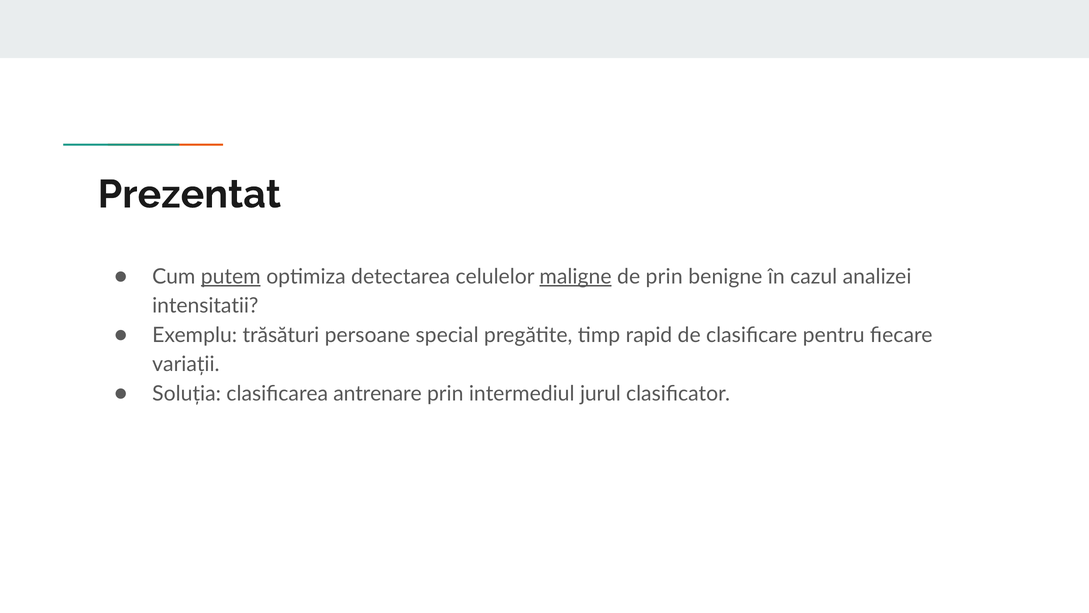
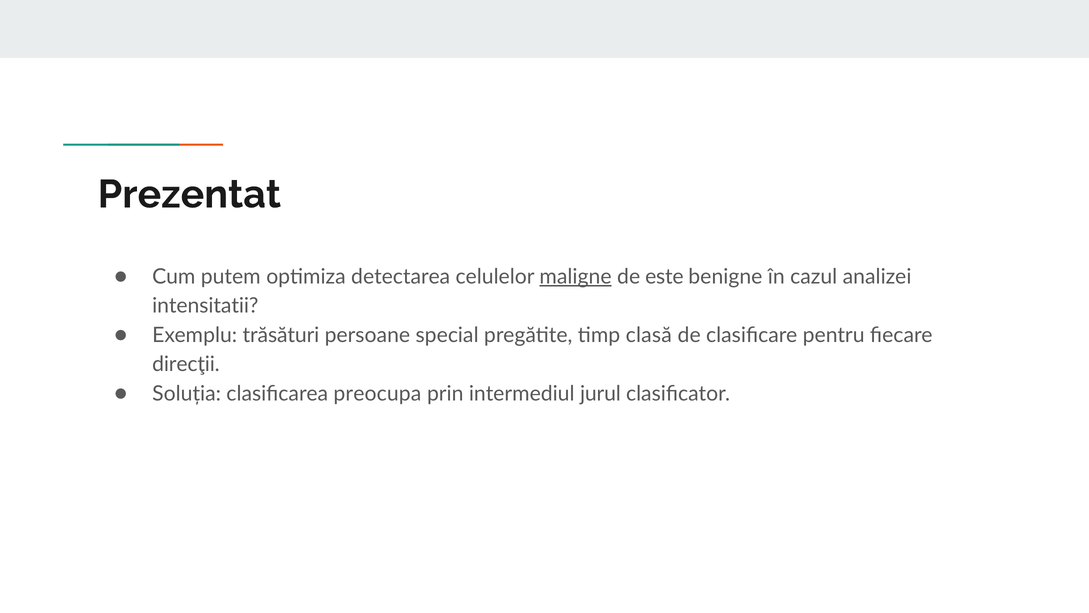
putem underline: present -> none
de prin: prin -> este
rapid: rapid -> clasă
variații: variații -> direcţii
antrenare: antrenare -> preocupa
